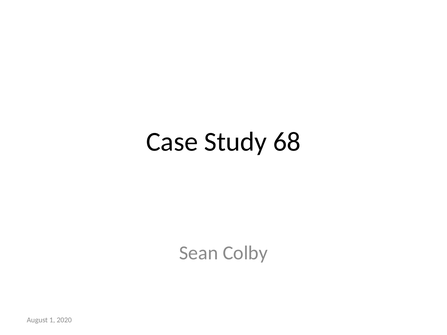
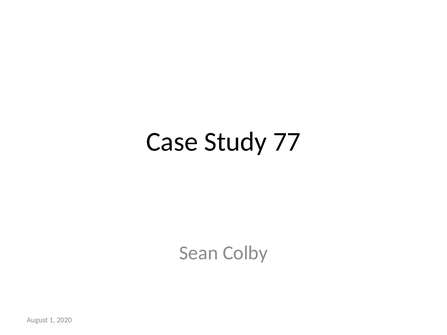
68: 68 -> 77
